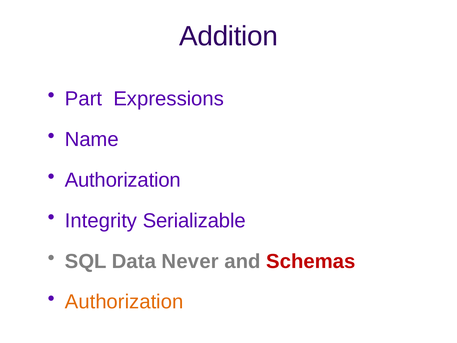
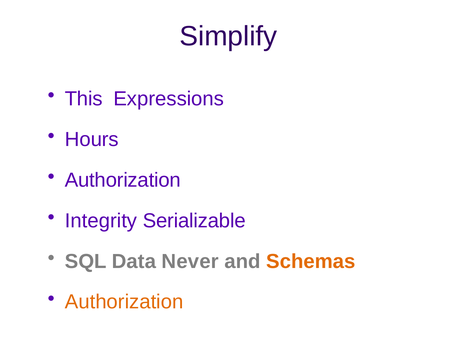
Addition: Addition -> Simplify
Part: Part -> This
Name: Name -> Hours
Schemas colour: red -> orange
